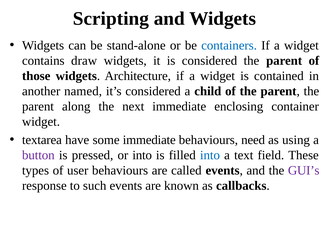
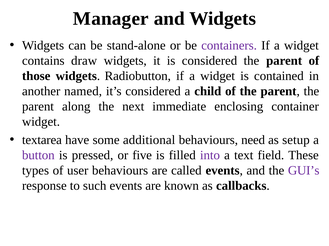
Scripting: Scripting -> Manager
containers colour: blue -> purple
Architecture: Architecture -> Radiobutton
some immediate: immediate -> additional
using: using -> setup
or into: into -> five
into at (210, 156) colour: blue -> purple
